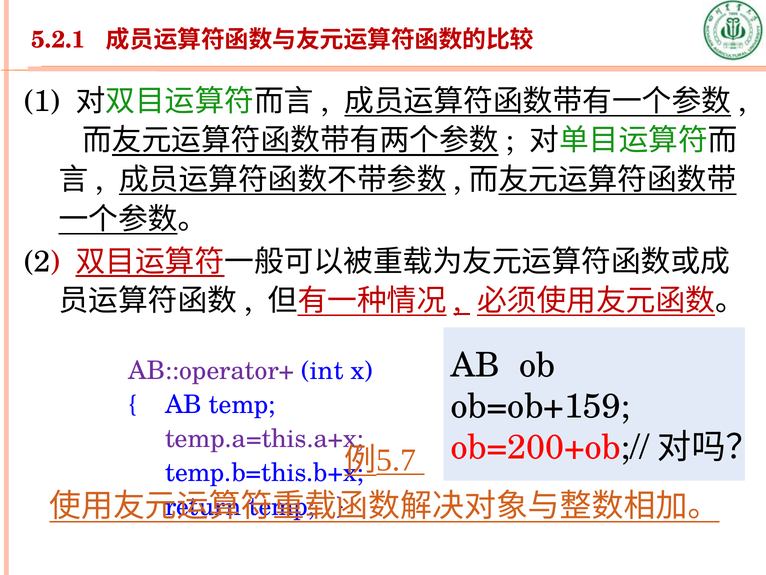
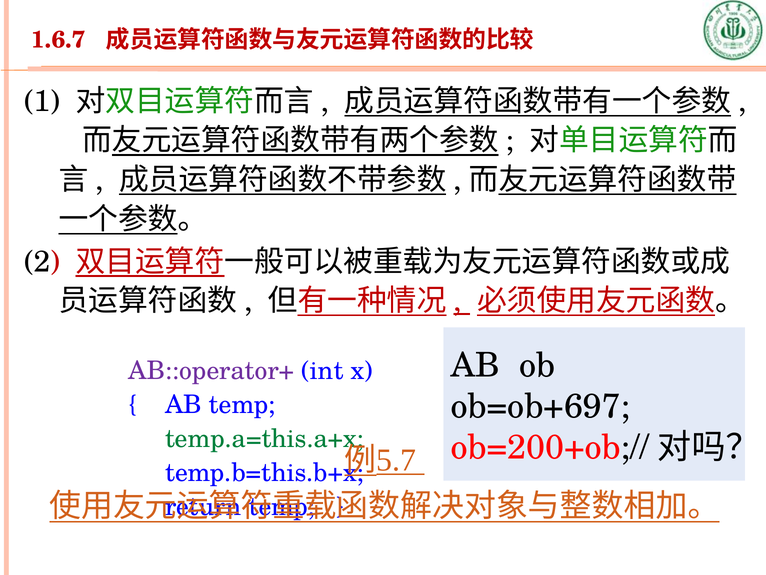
5.2.1: 5.2.1 -> 1.6.7
ob=ob+159: ob=ob+159 -> ob=ob+697
temp.a=this.a+x colour: purple -> green
